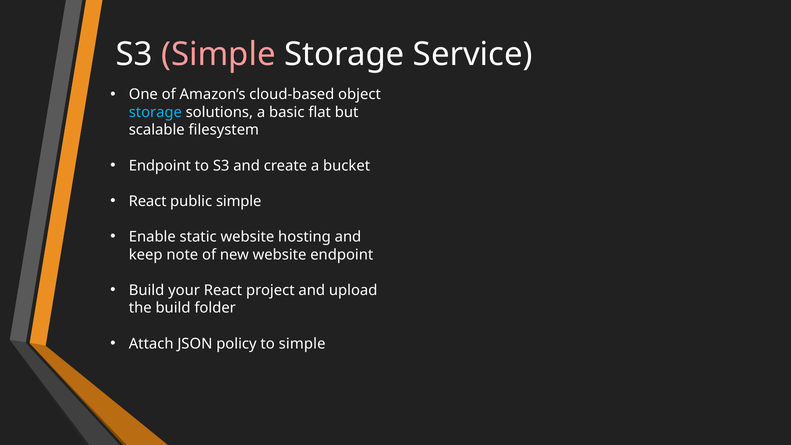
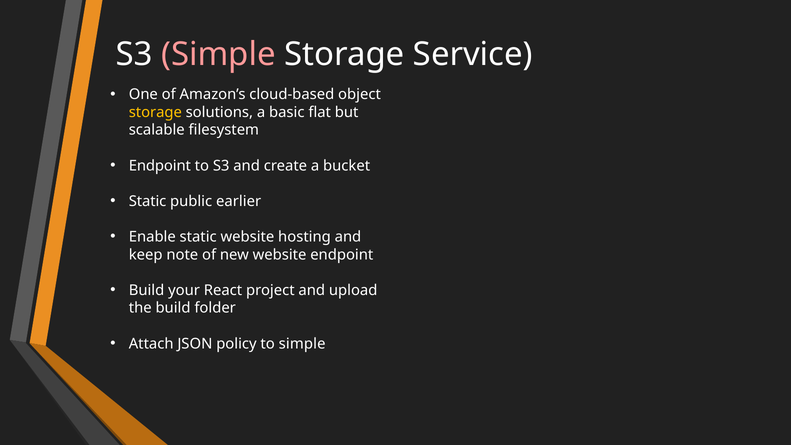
storage at (155, 112) colour: light blue -> yellow
React at (148, 201): React -> Static
public simple: simple -> earlier
